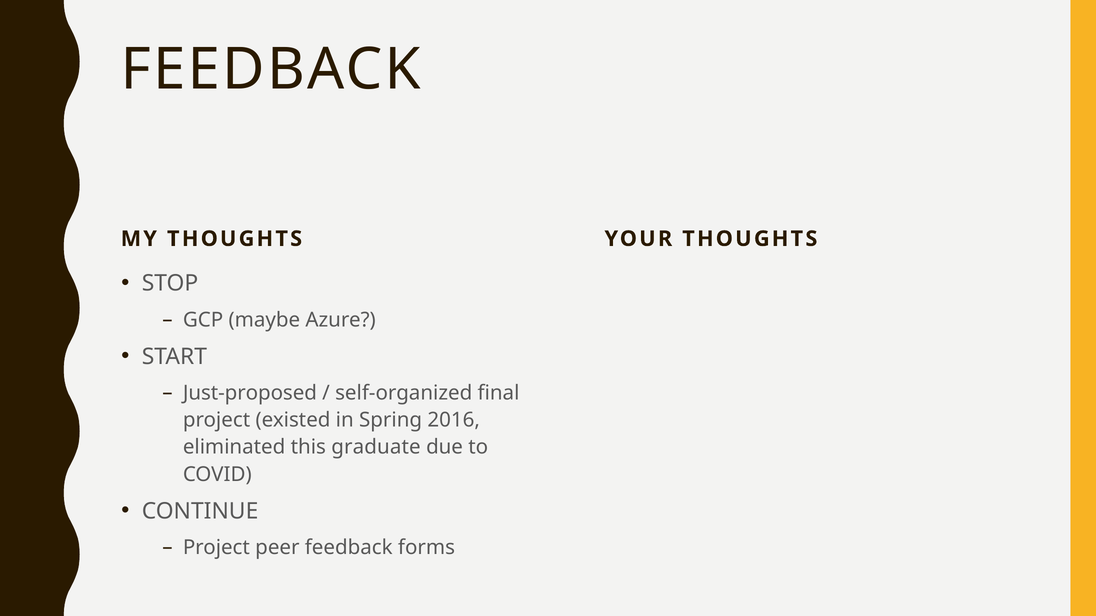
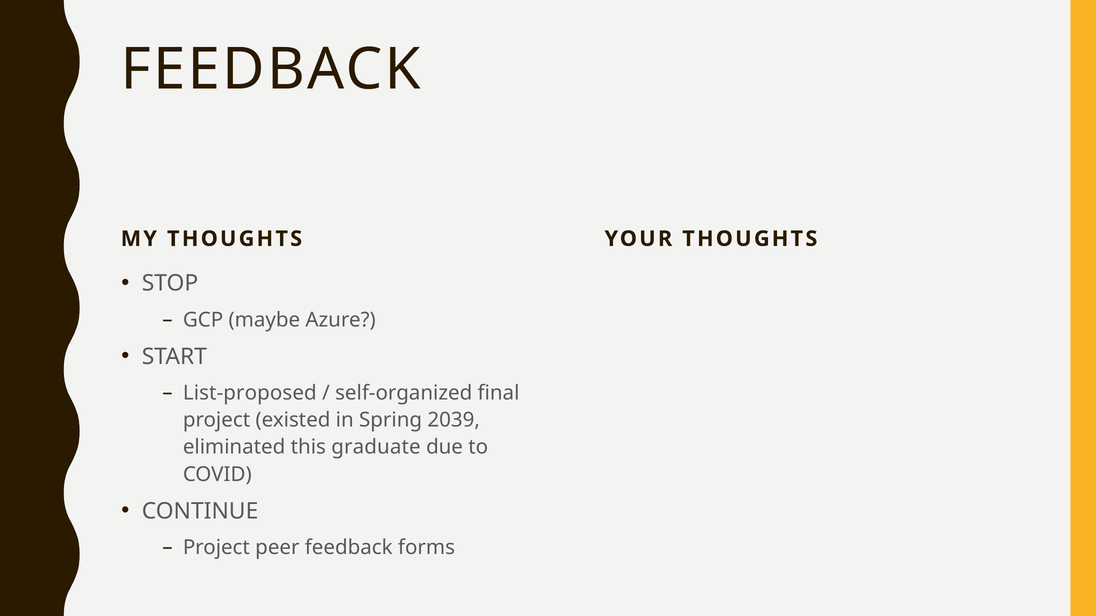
Just-proposed: Just-proposed -> List-proposed
2016: 2016 -> 2039
